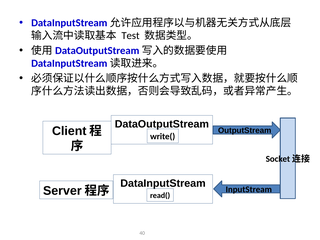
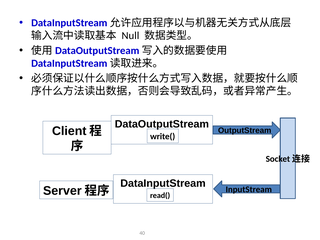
Test: Test -> Null
